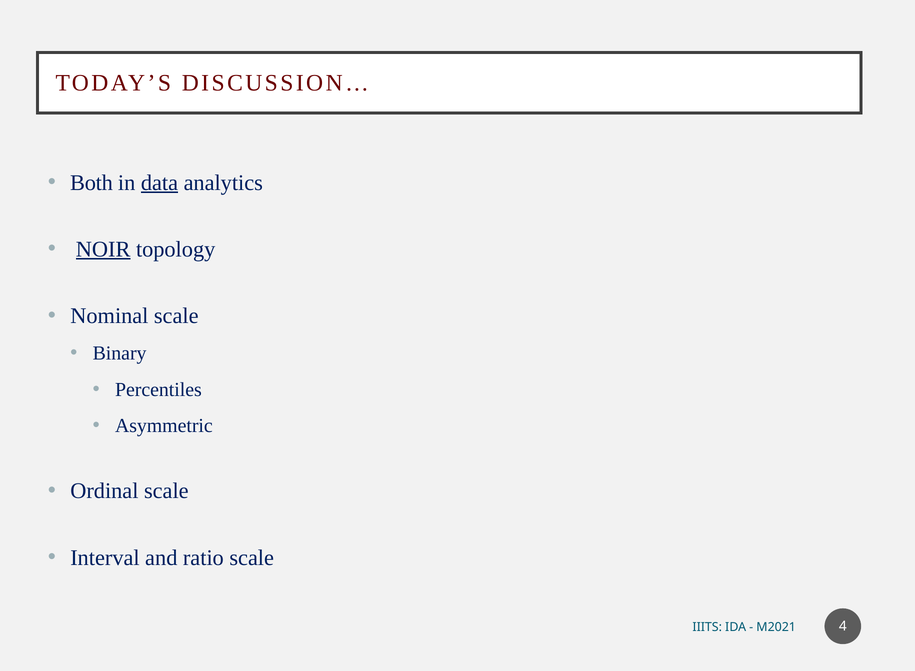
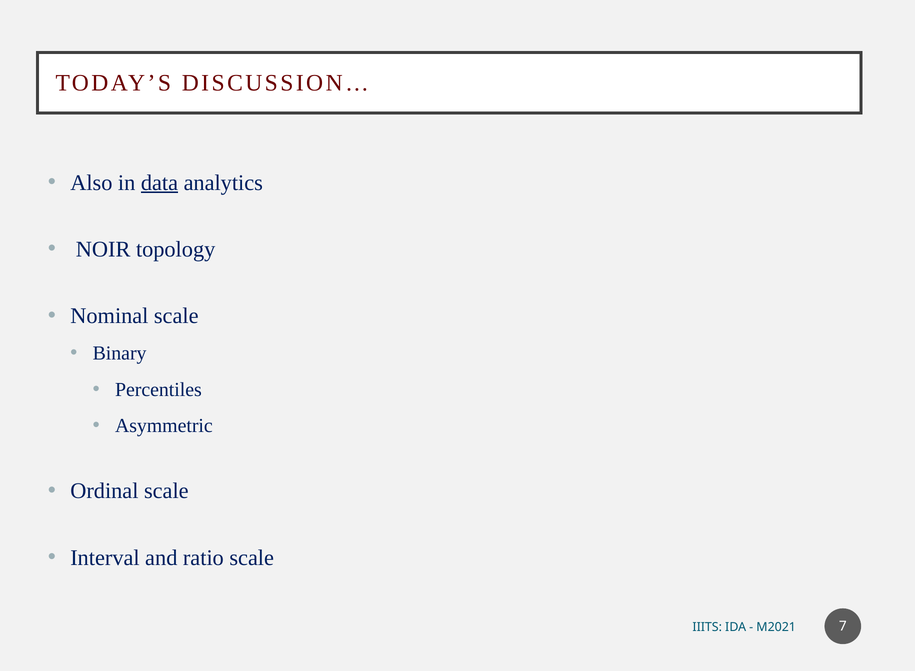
Both: Both -> Also
NOIR underline: present -> none
4: 4 -> 7
